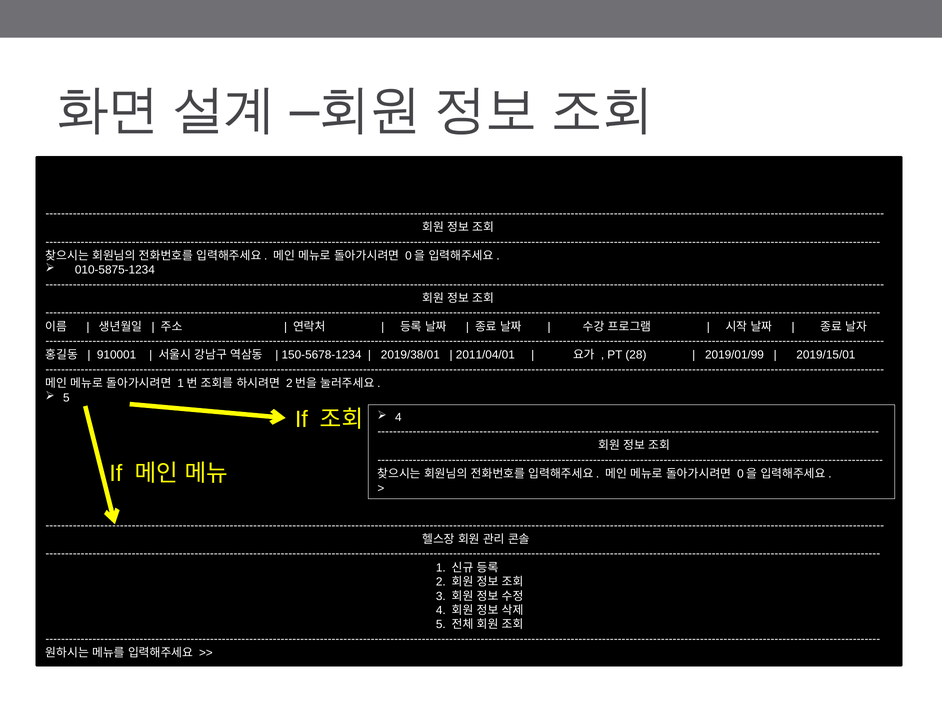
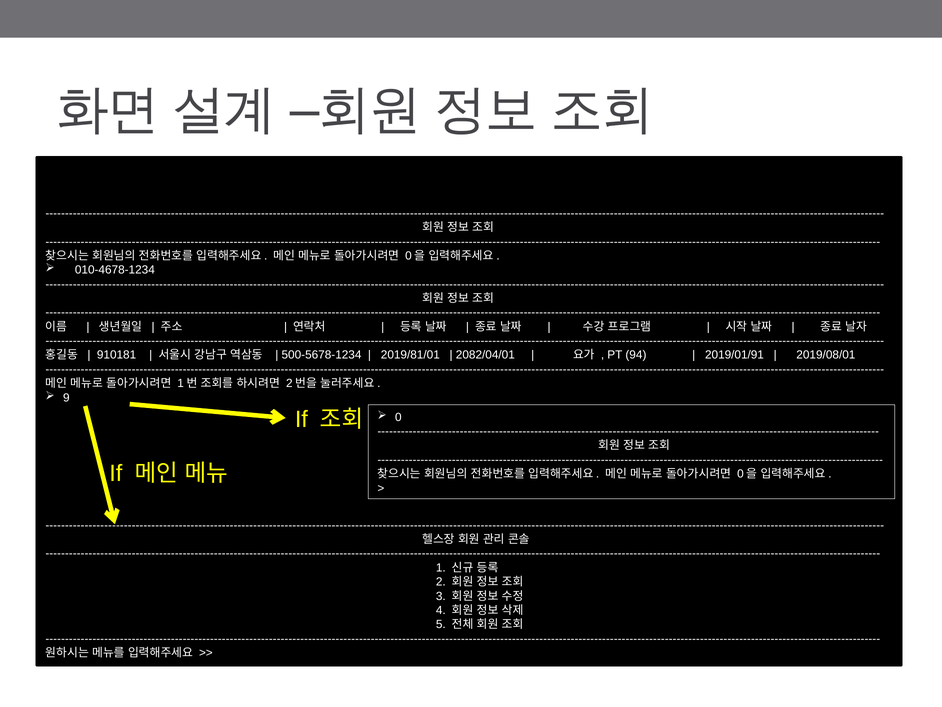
010-5875-1234: 010-5875-1234 -> 010-4678-1234
910001: 910001 -> 910181
150-5678-1234: 150-5678-1234 -> 500-5678-1234
2019/38/01: 2019/38/01 -> 2019/81/01
2011/04/01: 2011/04/01 -> 2082/04/01
28: 28 -> 94
2019/01/99: 2019/01/99 -> 2019/01/91
2019/15/01: 2019/15/01 -> 2019/08/01
5 at (66, 397): 5 -> 9
4 at (398, 417): 4 -> 0
